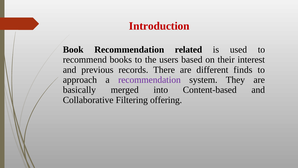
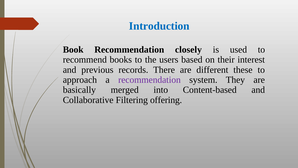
Introduction colour: red -> blue
related: related -> closely
finds: finds -> these
